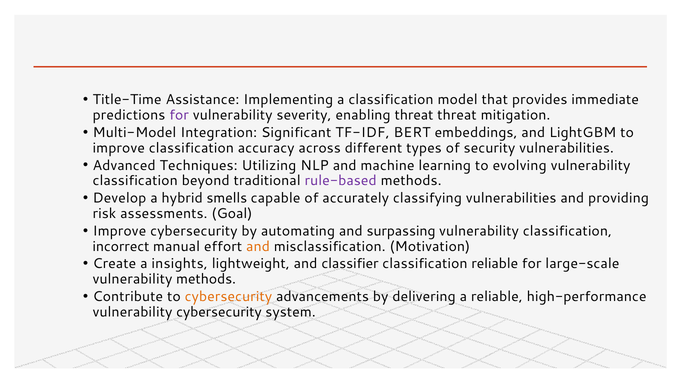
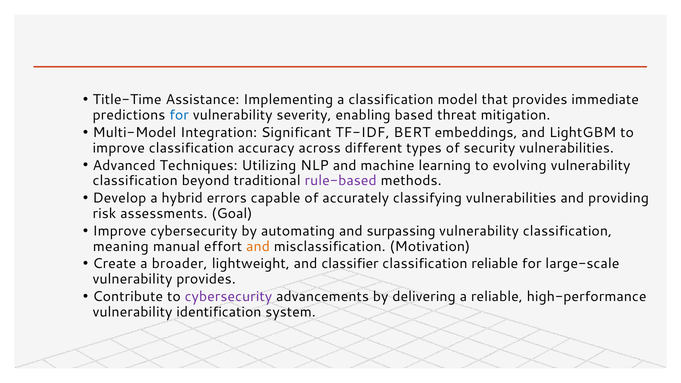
for at (179, 115) colour: purple -> blue
enabling threat: threat -> based
smells: smells -> errors
incorrect: incorrect -> meaning
insights: insights -> broader
vulnerability methods: methods -> provides
cybersecurity at (228, 297) colour: orange -> purple
vulnerability cybersecurity: cybersecurity -> identification
